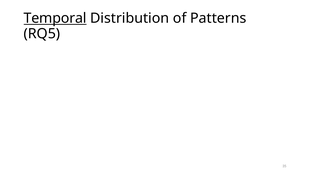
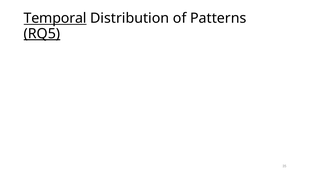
RQ5 underline: none -> present
